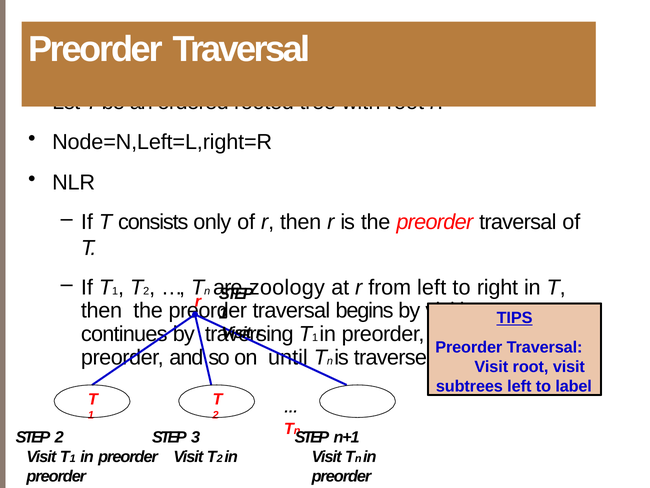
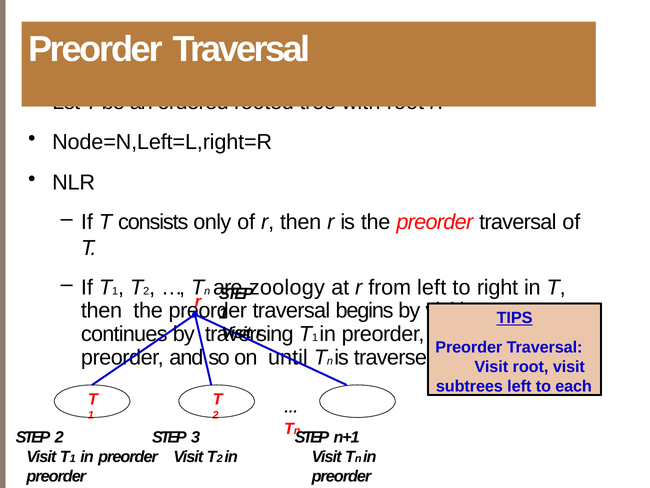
label: label -> each
